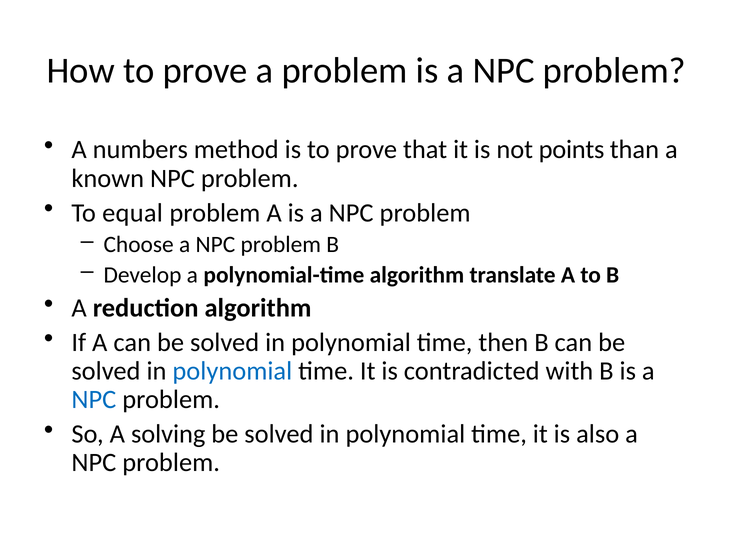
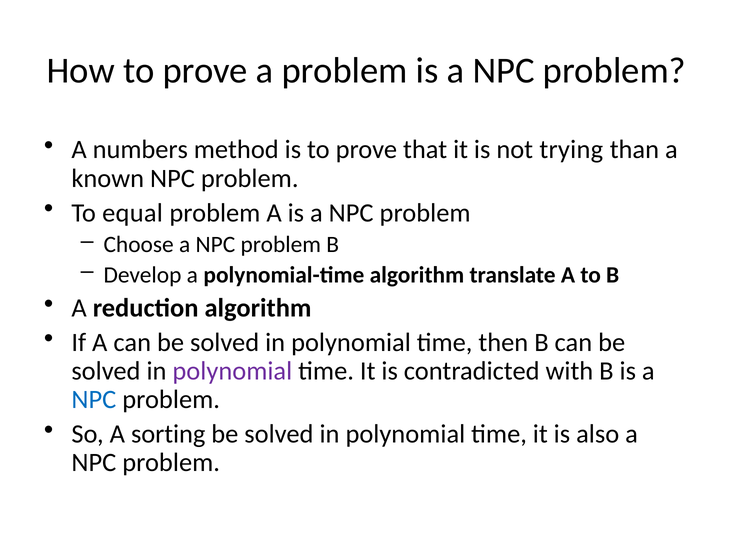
points: points -> trying
polynomial at (232, 371) colour: blue -> purple
solving: solving -> sorting
